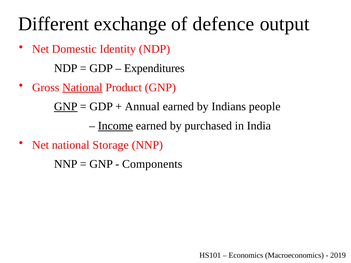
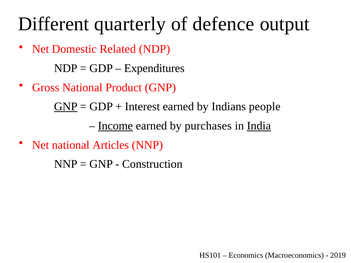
exchange: exchange -> quarterly
Identity: Identity -> Related
National at (82, 88) underline: present -> none
Annual: Annual -> Interest
purchased: purchased -> purchases
India underline: none -> present
Storage: Storage -> Articles
Components: Components -> Construction
